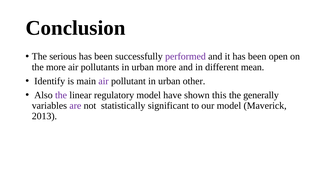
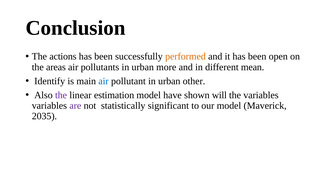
serious: serious -> actions
performed colour: purple -> orange
the more: more -> areas
air at (104, 81) colour: purple -> blue
regulatory: regulatory -> estimation
this: this -> will
the generally: generally -> variables
2013: 2013 -> 2035
